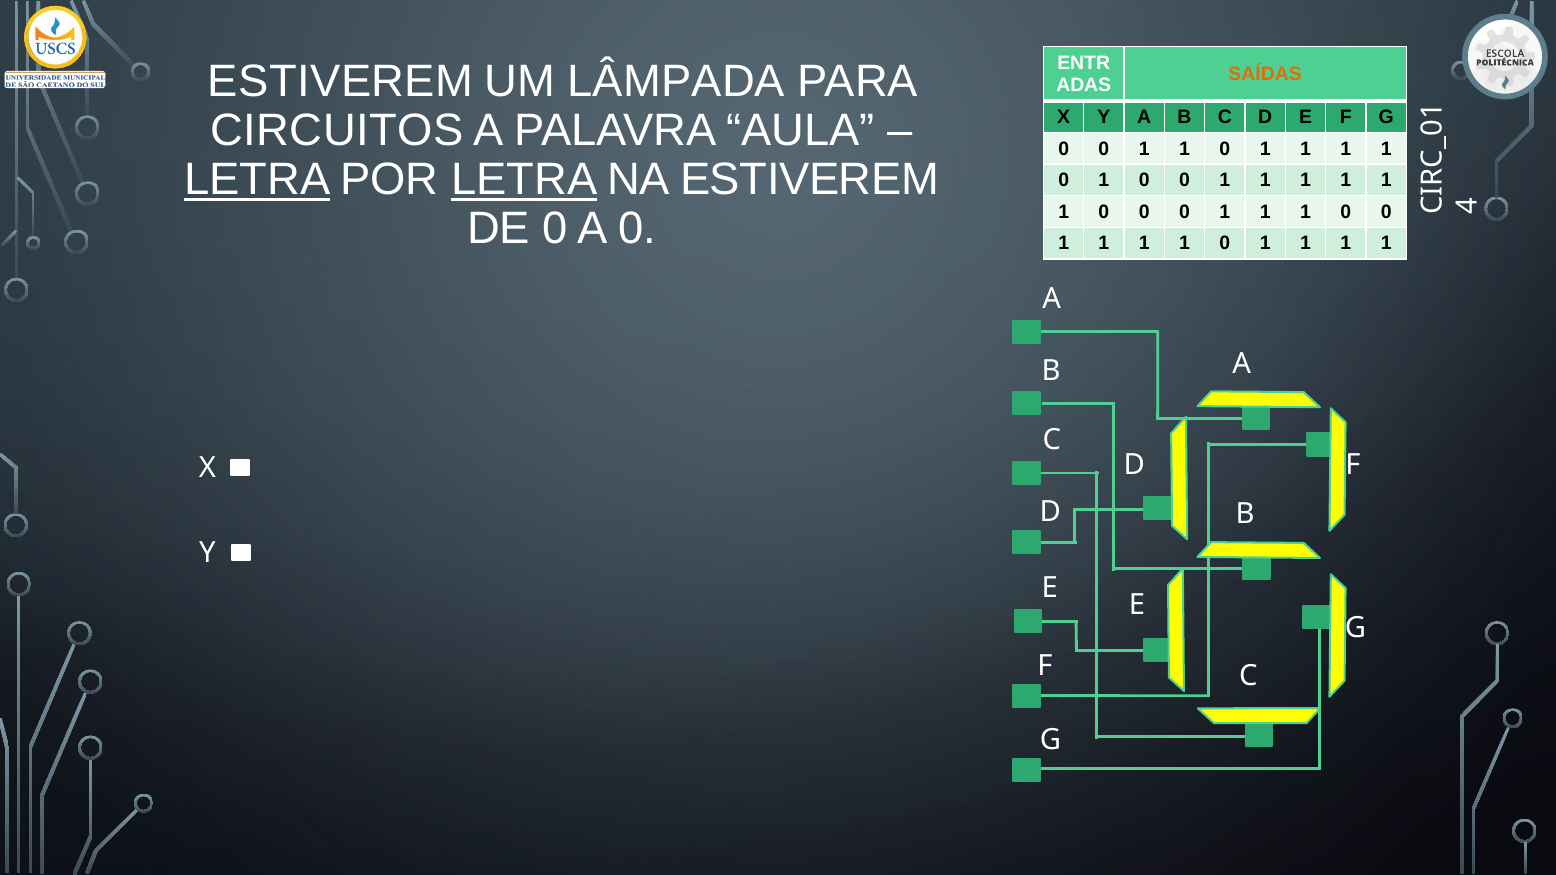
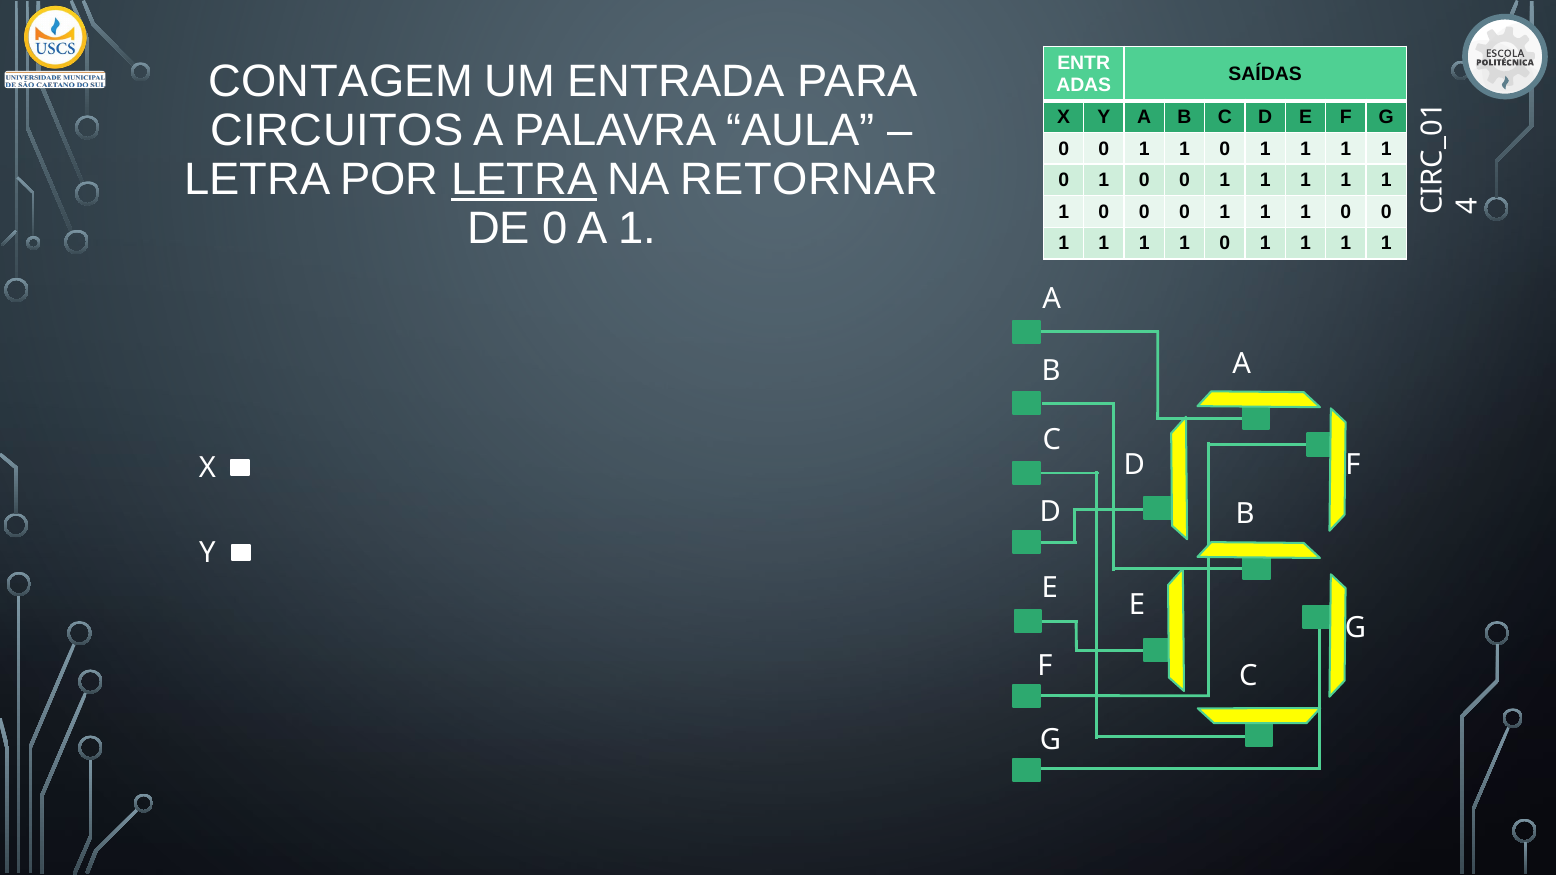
ESTIVEREM at (341, 82): ESTIVEREM -> CONTAGEM
LÂMPADA: LÂMPADA -> ENTRADA
SAÍDAS colour: orange -> black
LETRA at (257, 180) underline: present -> none
NA ESTIVEREM: ESTIVEREM -> RETORNAR
A 0: 0 -> 1
